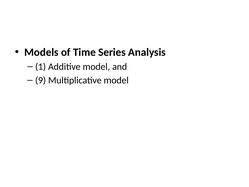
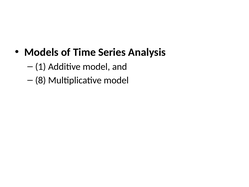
9: 9 -> 8
